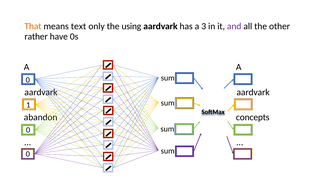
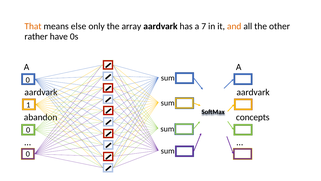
text: text -> else
using: using -> array
3: 3 -> 7
and colour: purple -> orange
